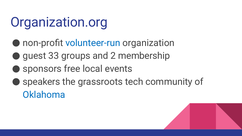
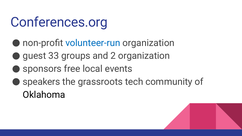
Organization.org: Organization.org -> Conferences.org
2 membership: membership -> organization
Oklahoma colour: blue -> black
